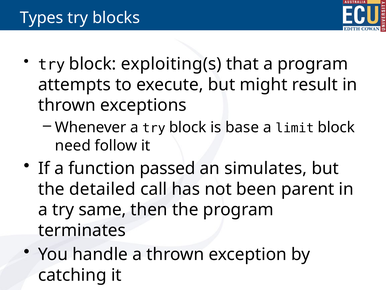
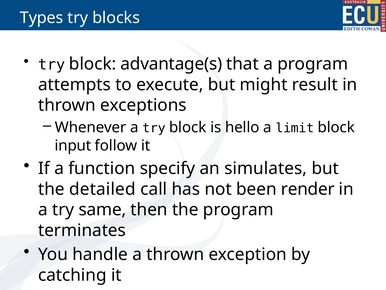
exploiting(s: exploiting(s -> advantage(s
base: base -> hello
need: need -> input
passed: passed -> specify
parent: parent -> render
